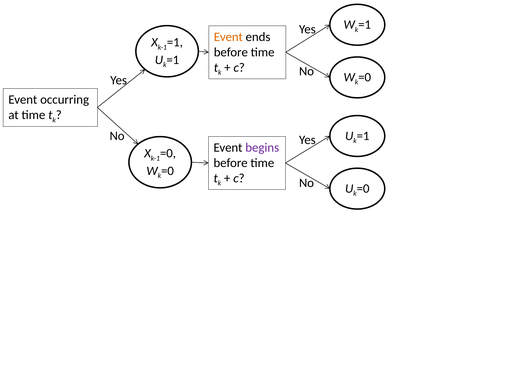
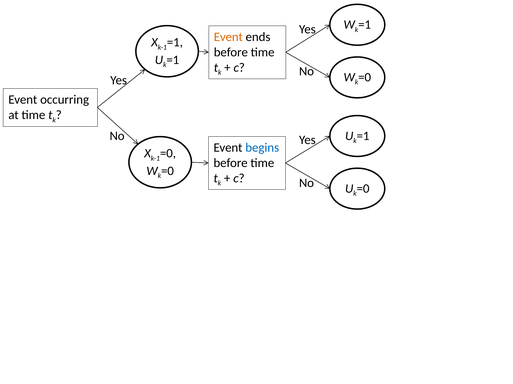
begins colour: purple -> blue
